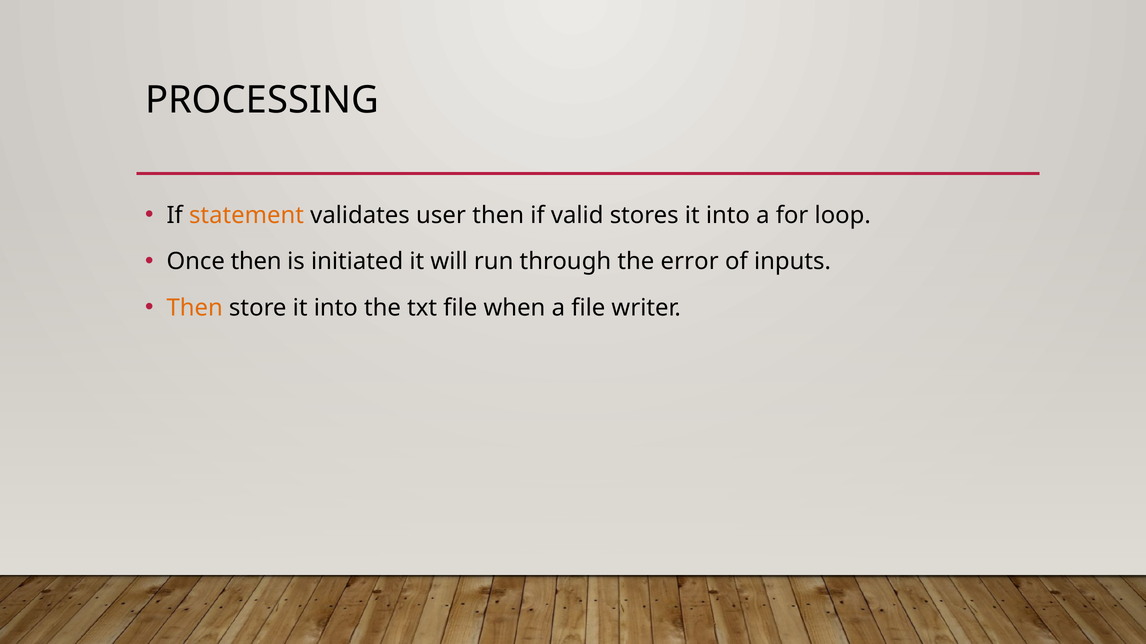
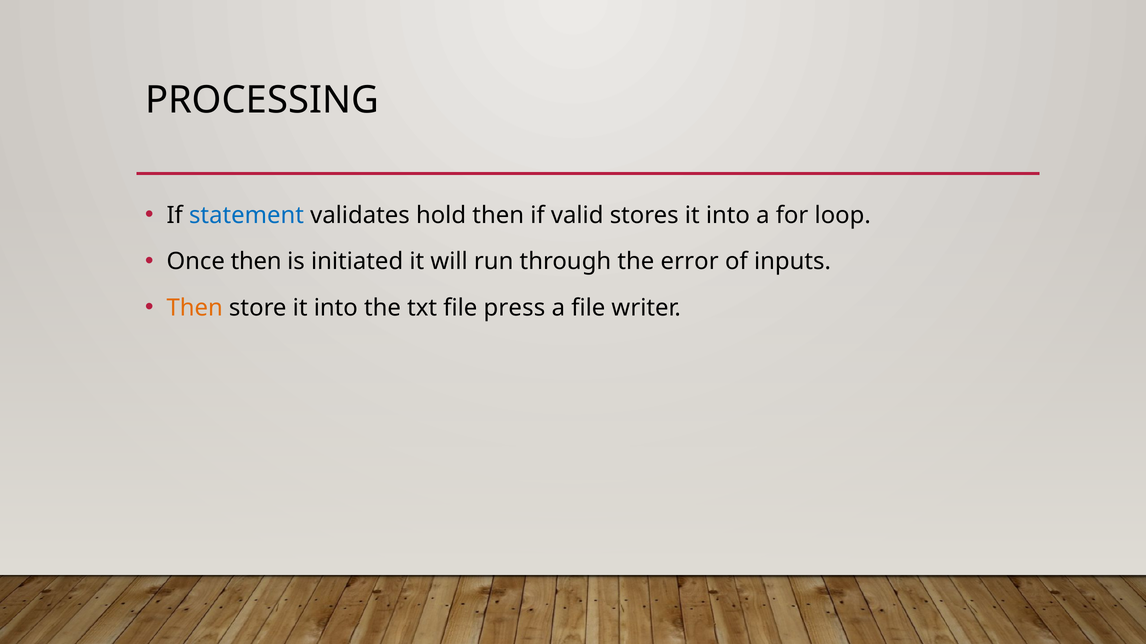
statement colour: orange -> blue
user: user -> hold
when: when -> press
